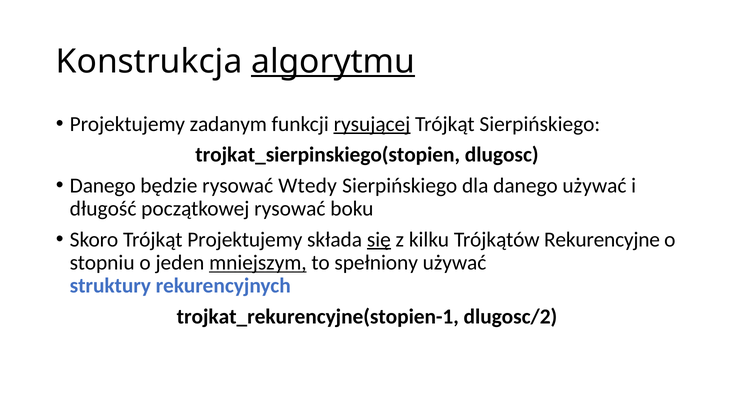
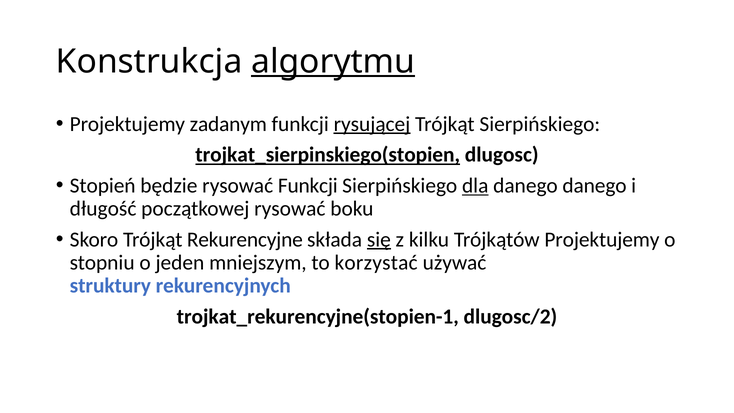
trojkat_sierpinskiego(stopien underline: none -> present
Danego at (103, 186): Danego -> Stopień
rysować Wtedy: Wtedy -> Funkcji
dla underline: none -> present
danego używać: używać -> danego
Trójkąt Projektujemy: Projektujemy -> Rekurencyjne
Trójkątów Rekurencyjne: Rekurencyjne -> Projektujemy
mniejszym underline: present -> none
spełniony: spełniony -> korzystać
